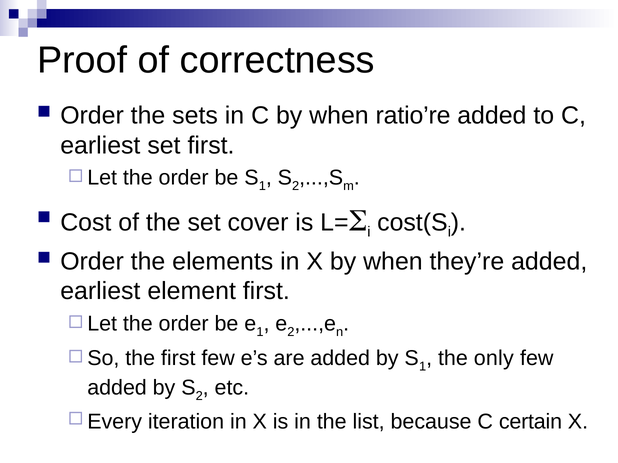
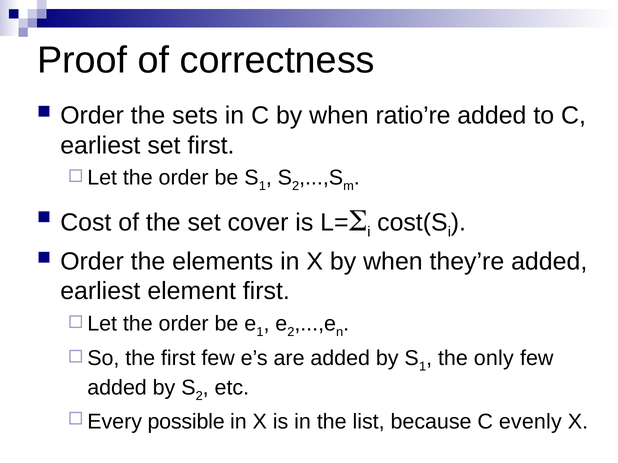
iteration: iteration -> possible
certain: certain -> evenly
